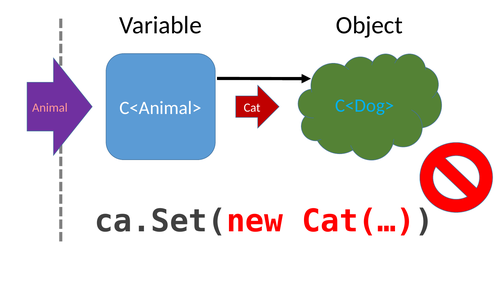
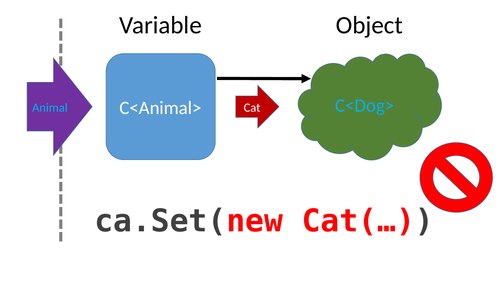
Animal colour: pink -> light blue
